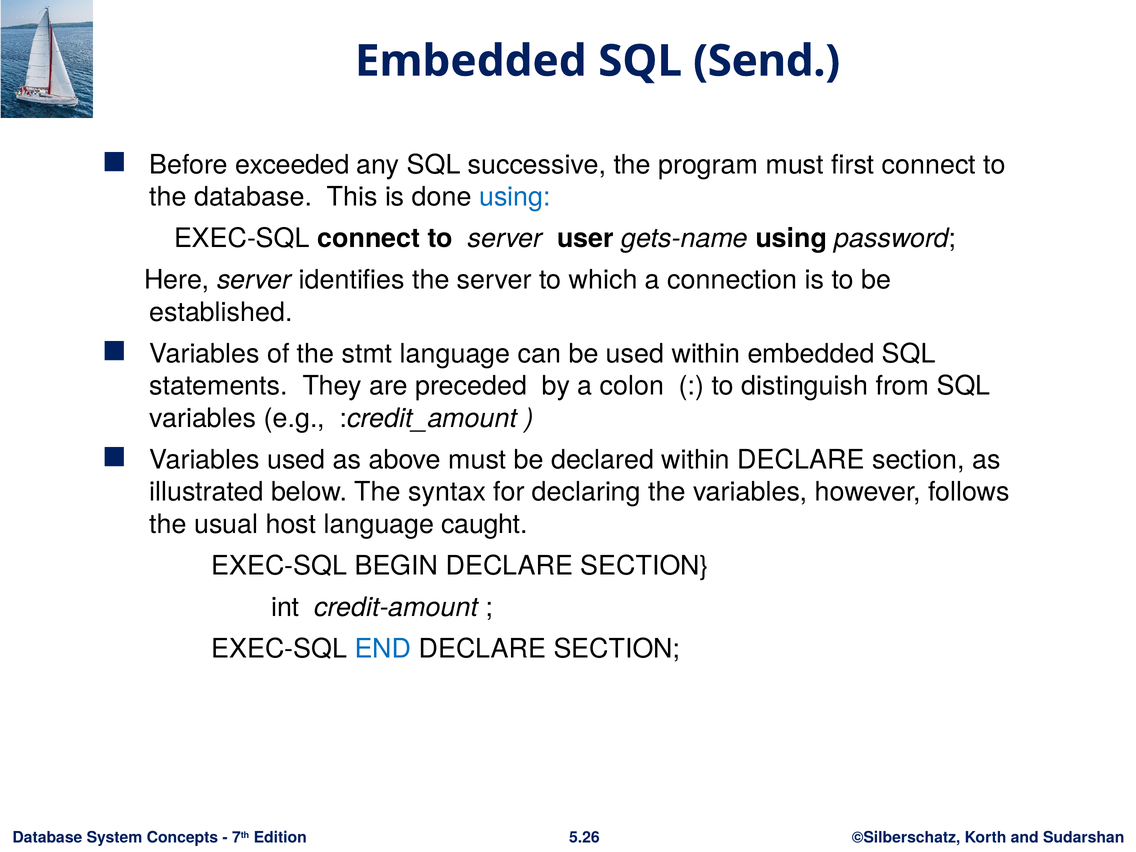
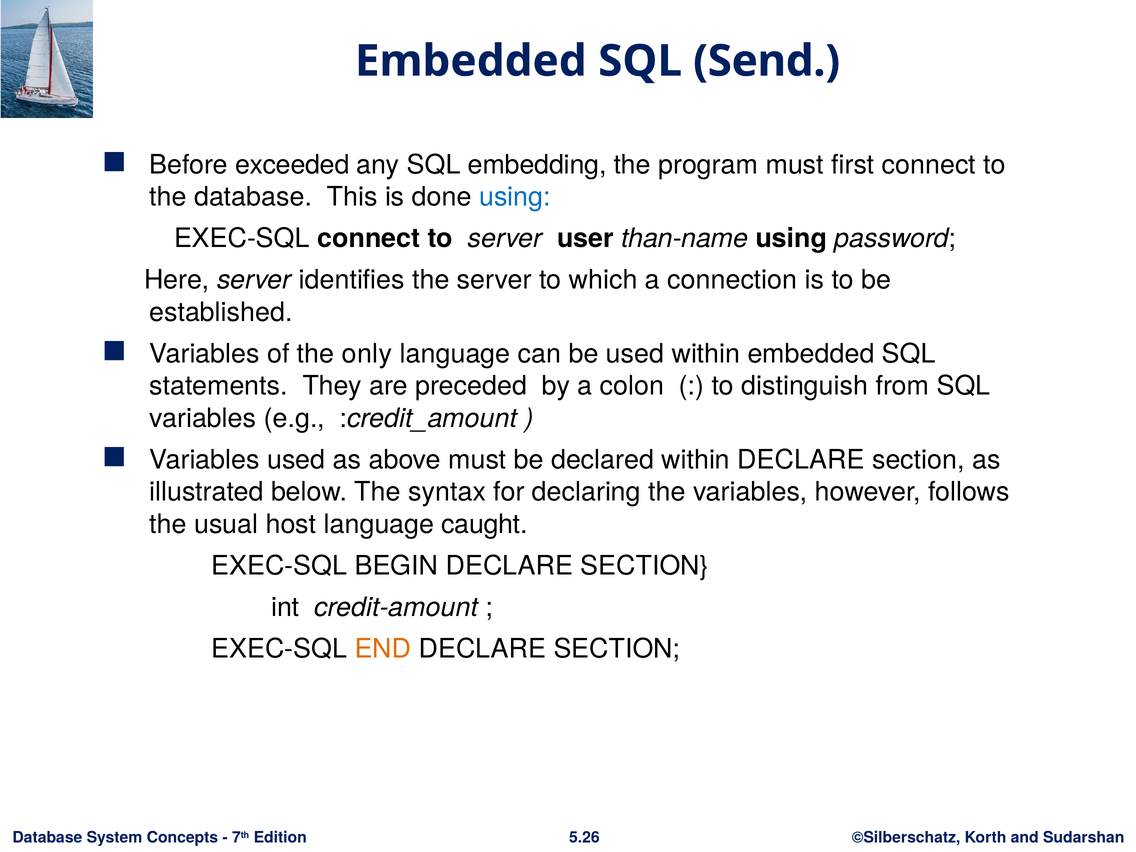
successive: successive -> embedding
gets-name: gets-name -> than-name
stmt: stmt -> only
END colour: blue -> orange
